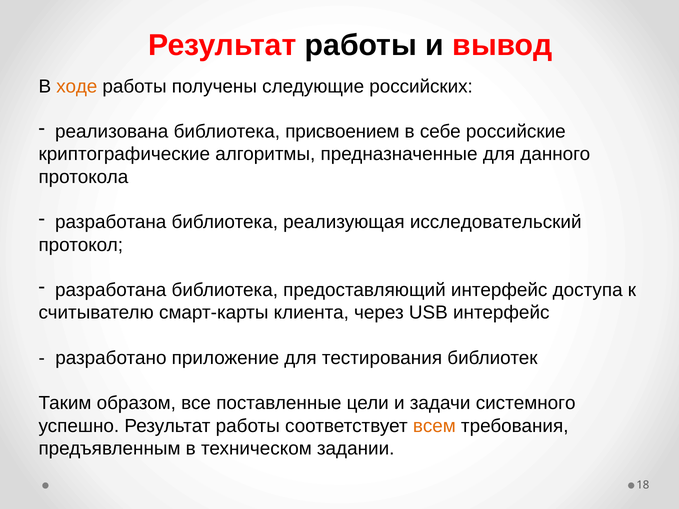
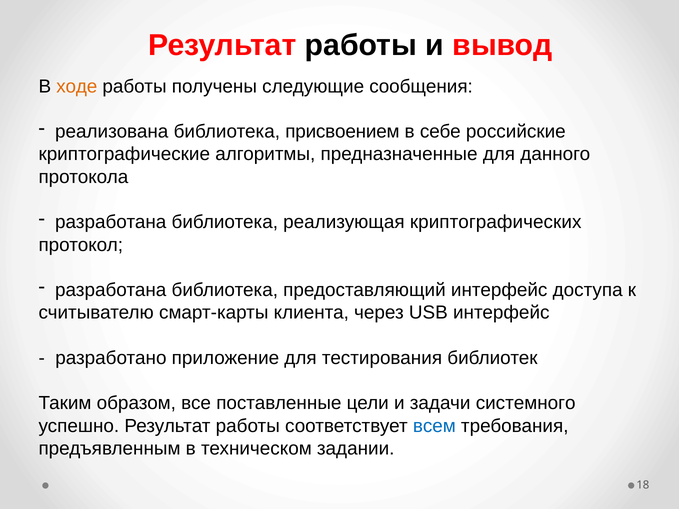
российских: российских -> сообщения
исследовательский: исследовательский -> криптографических
всем colour: orange -> blue
